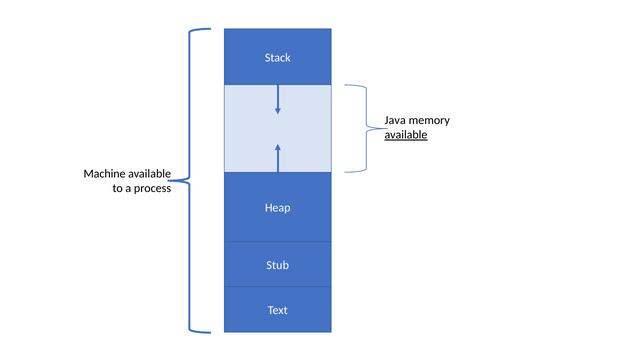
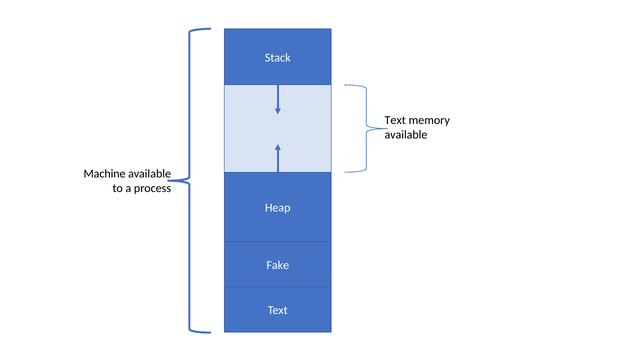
Java at (395, 120): Java -> Text
available at (406, 135) underline: present -> none
Stub: Stub -> Fake
